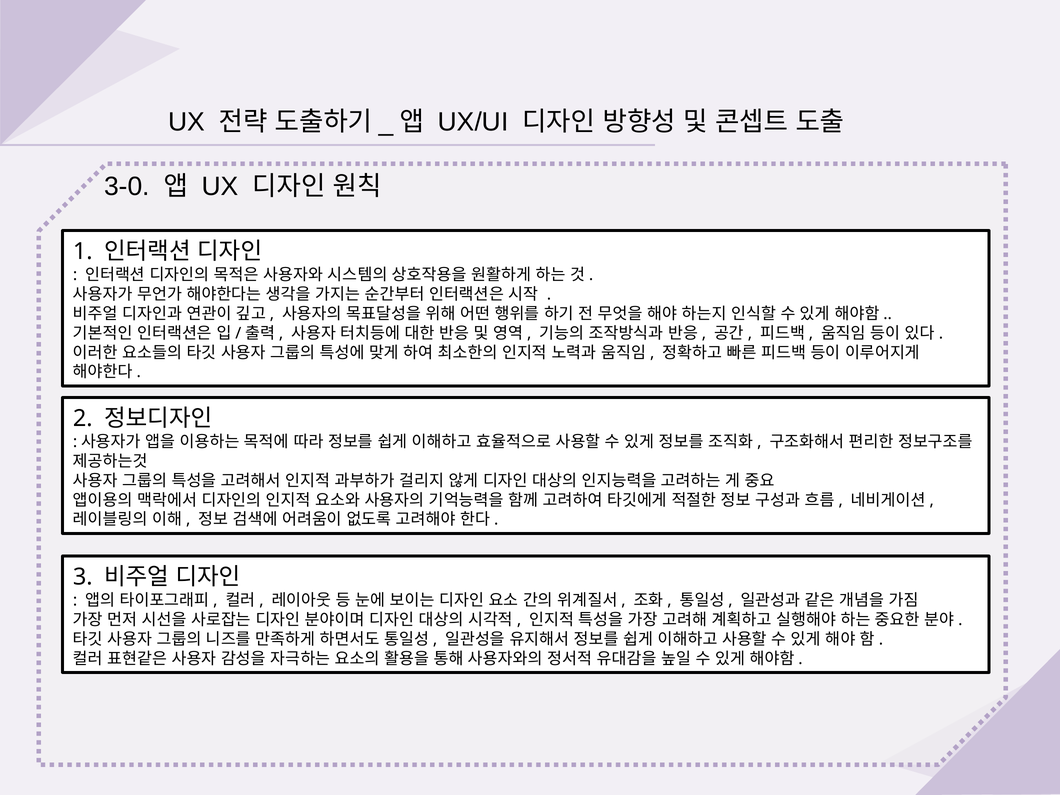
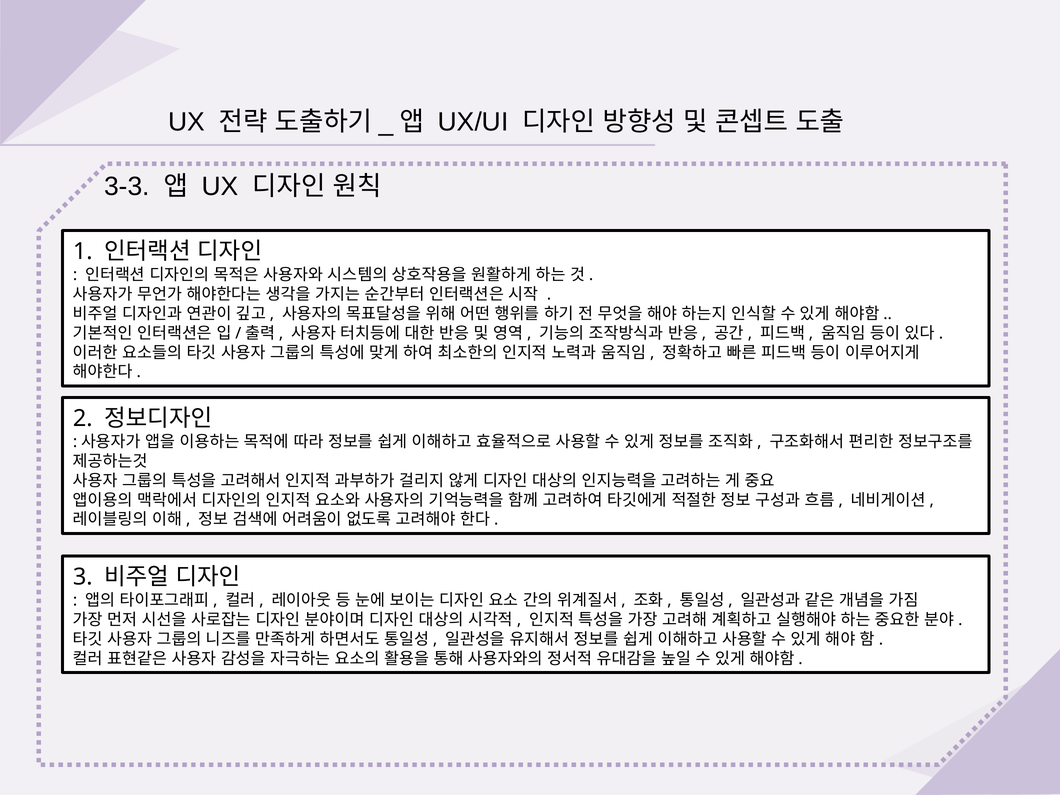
3-0: 3-0 -> 3-3
